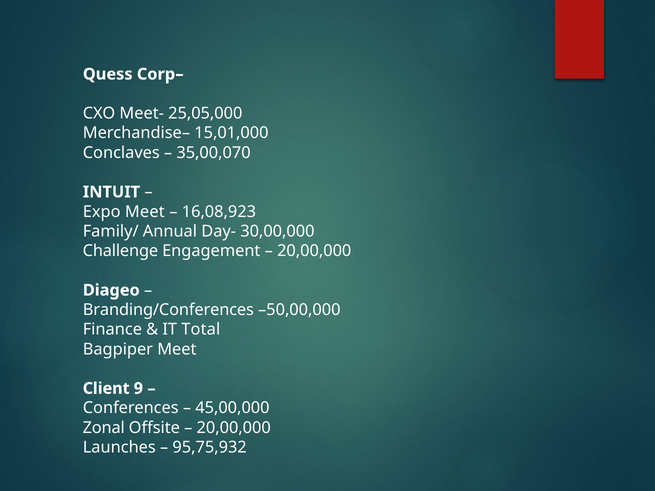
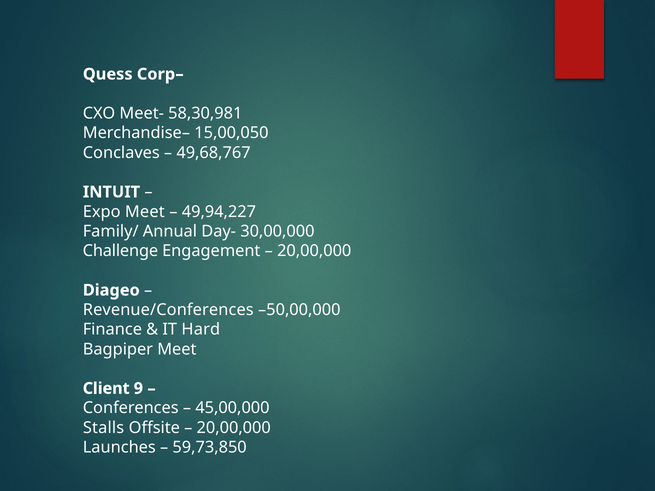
25,05,000: 25,05,000 -> 58,30,981
15,01,000: 15,01,000 -> 15,00,050
35,00,070: 35,00,070 -> 49,68,767
16,08,923: 16,08,923 -> 49,94,227
Branding/Conferences: Branding/Conferences -> Revenue/Conferences
Total: Total -> Hard
Zonal: Zonal -> Stalls
95,75,932: 95,75,932 -> 59,73,850
